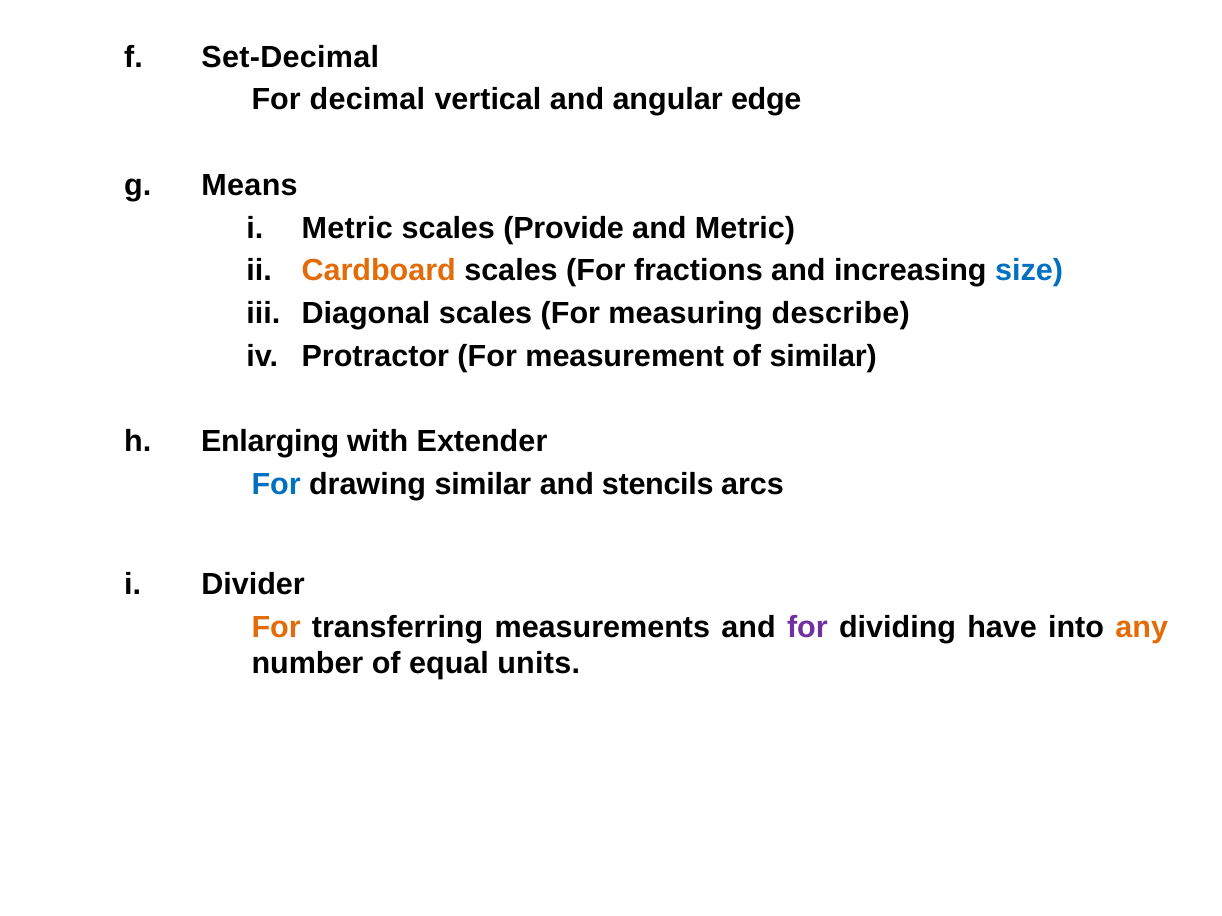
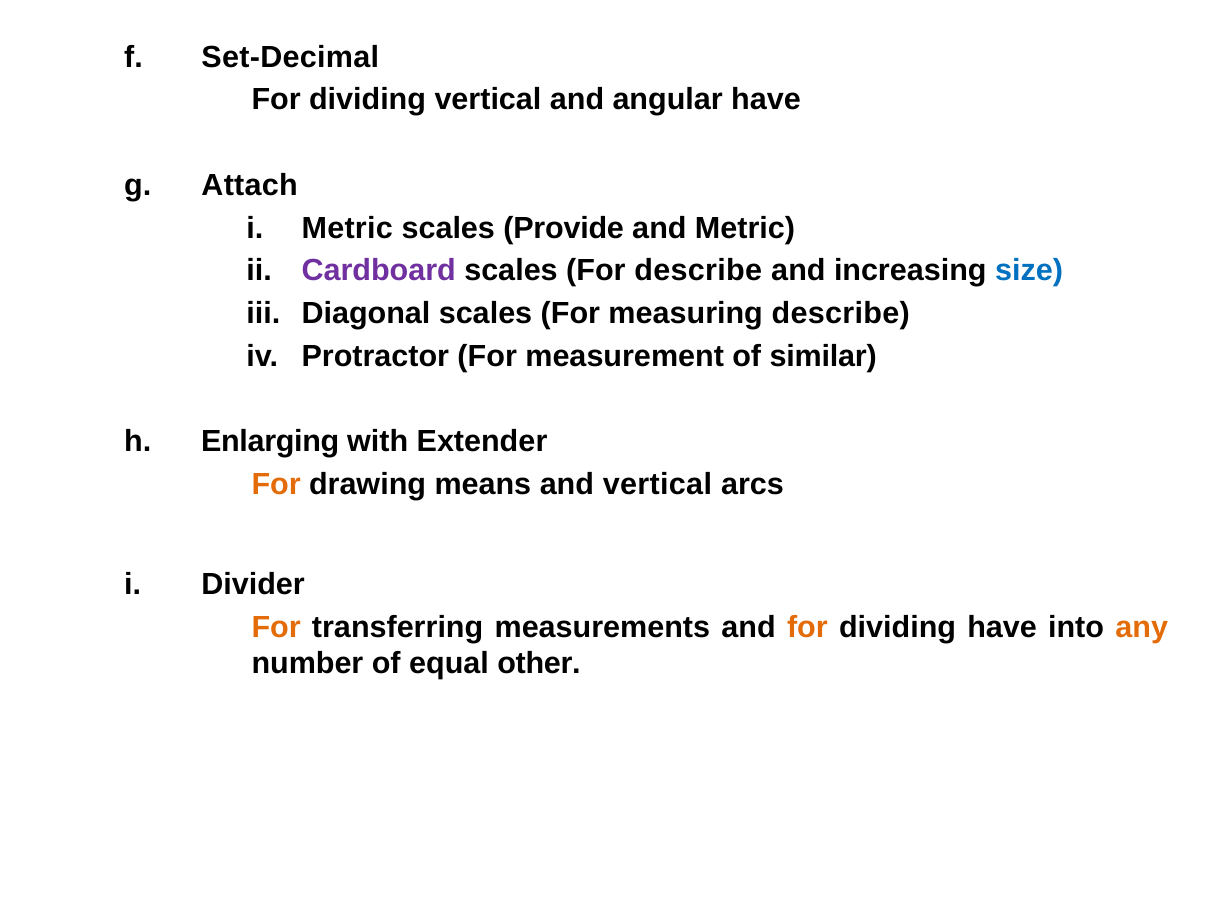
decimal at (367, 100): decimal -> dividing
angular edge: edge -> have
Means: Means -> Attach
Cardboard colour: orange -> purple
For fractions: fractions -> describe
For at (276, 485) colour: blue -> orange
drawing similar: similar -> means
and stencils: stencils -> vertical
for at (807, 627) colour: purple -> orange
units: units -> other
